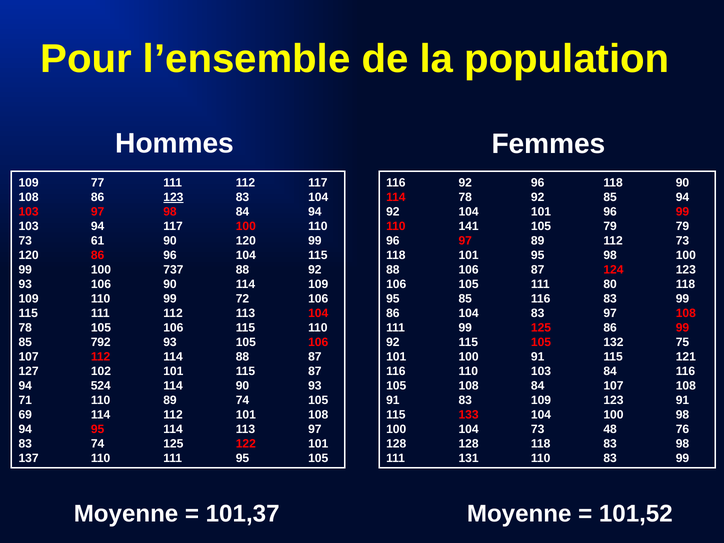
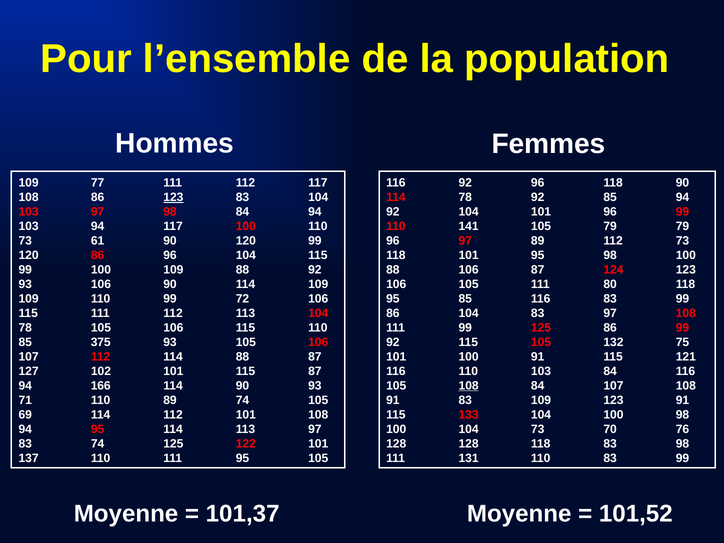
100 737: 737 -> 109
792: 792 -> 375
524: 524 -> 166
108 at (469, 386) underline: none -> present
48: 48 -> 70
